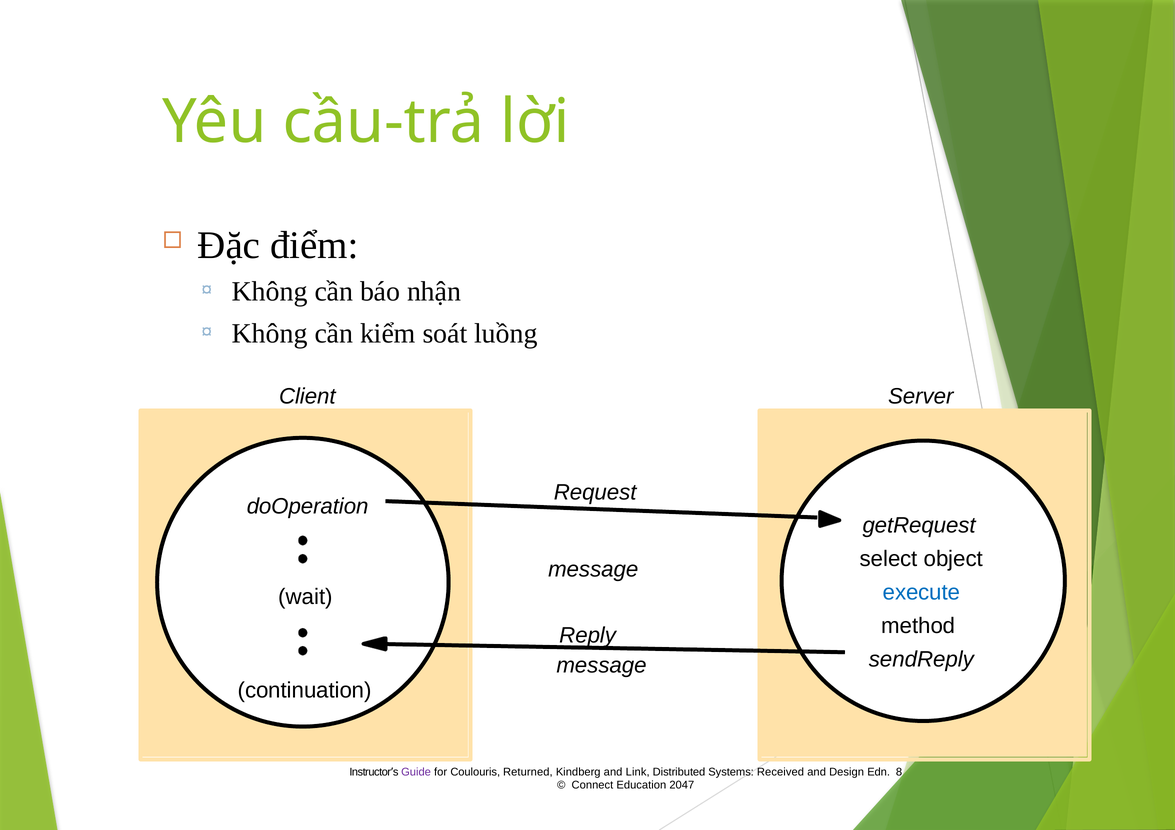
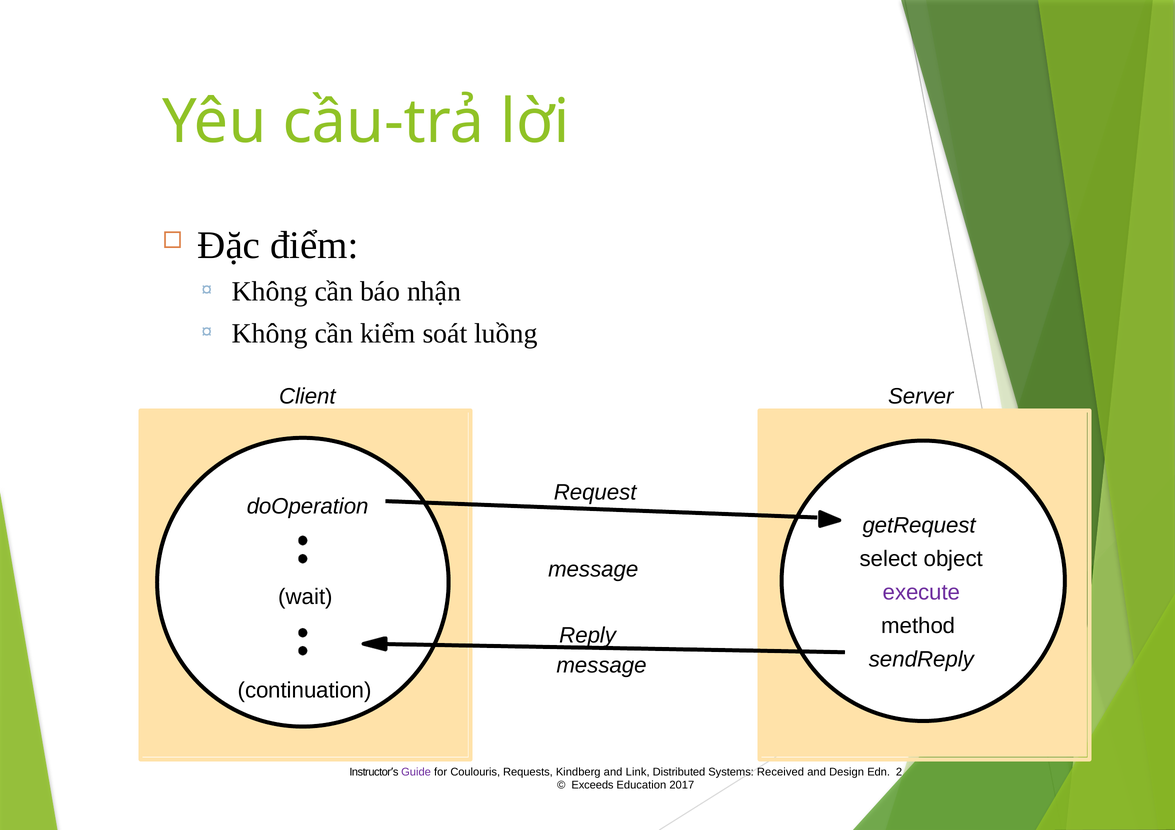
execute colour: blue -> purple
Returned: Returned -> Requests
8: 8 -> 2
Connect: Connect -> Exceeds
2047: 2047 -> 2017
